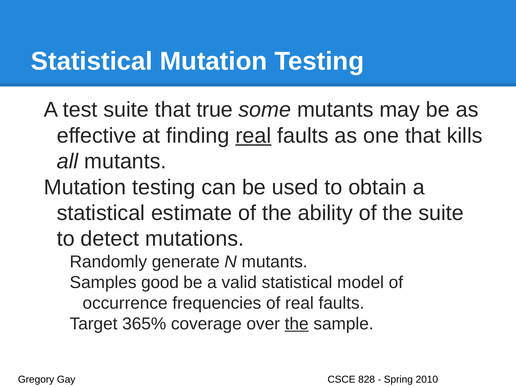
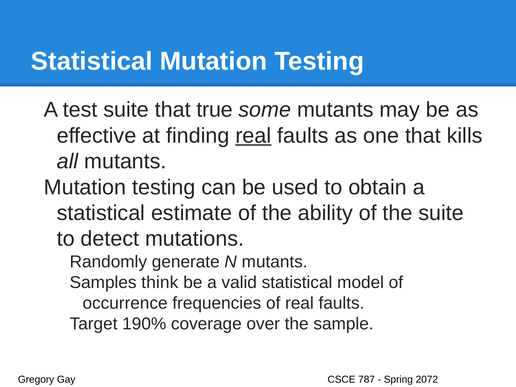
good: good -> think
365%: 365% -> 190%
the at (297, 324) underline: present -> none
828: 828 -> 787
2010: 2010 -> 2072
